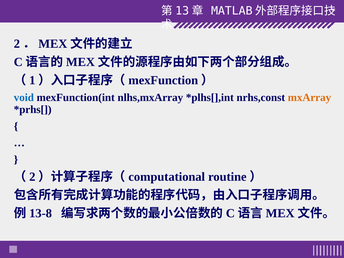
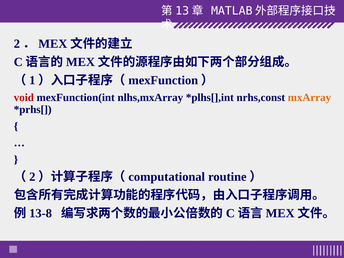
void colour: blue -> red
